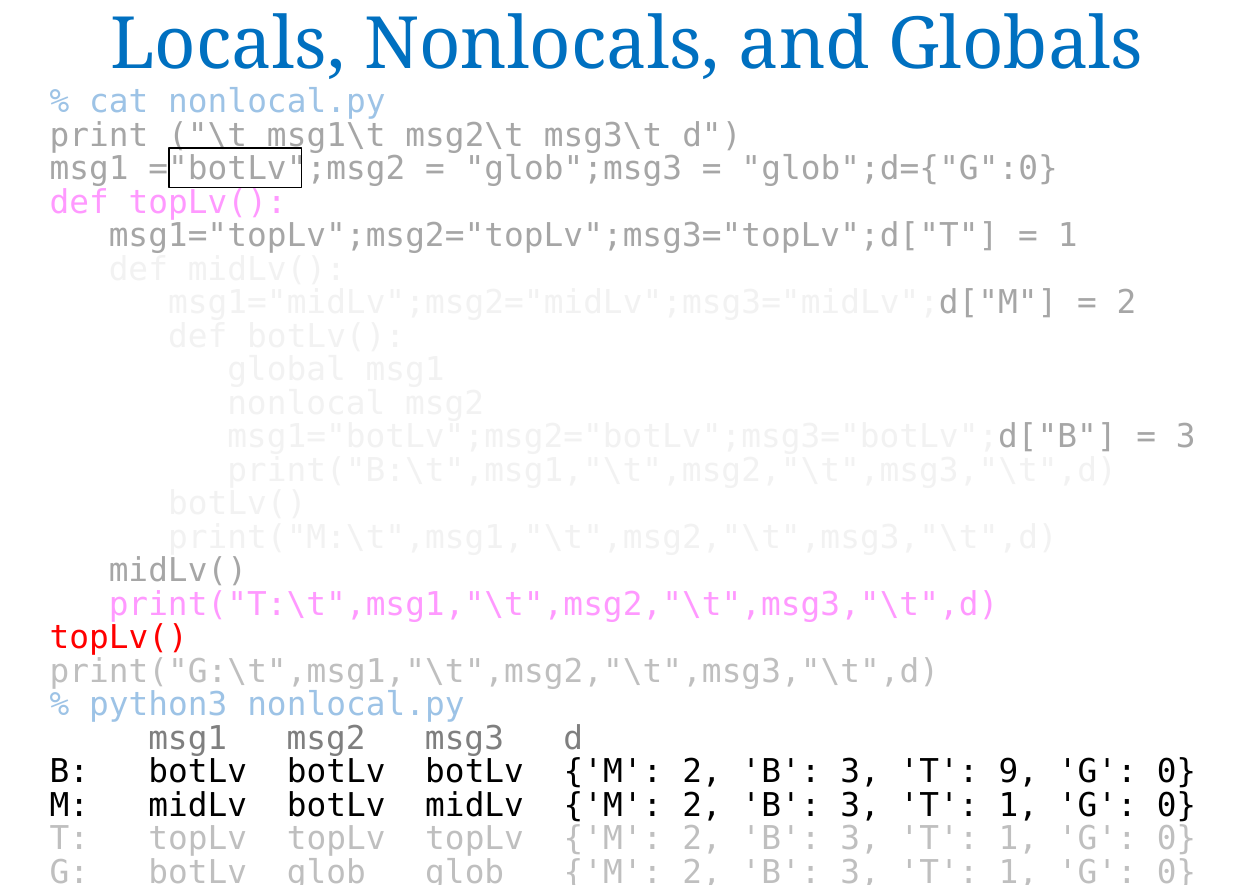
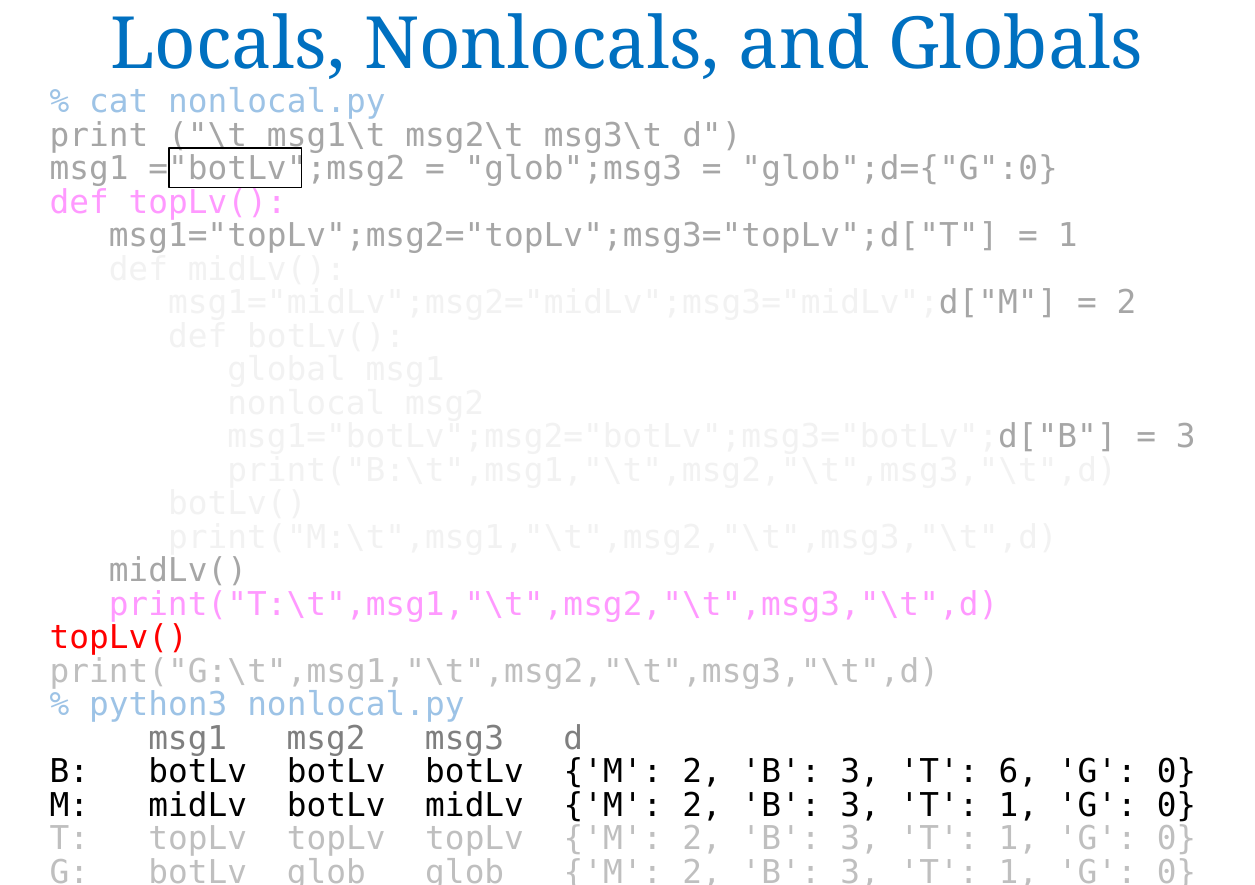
9: 9 -> 6
